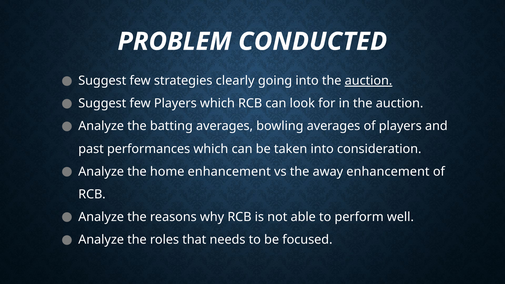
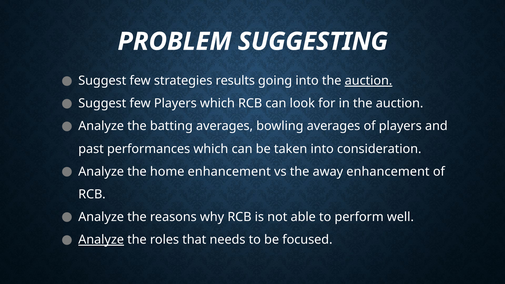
CONDUCTED: CONDUCTED -> SUGGESTING
clearly: clearly -> results
Analyze at (101, 240) underline: none -> present
